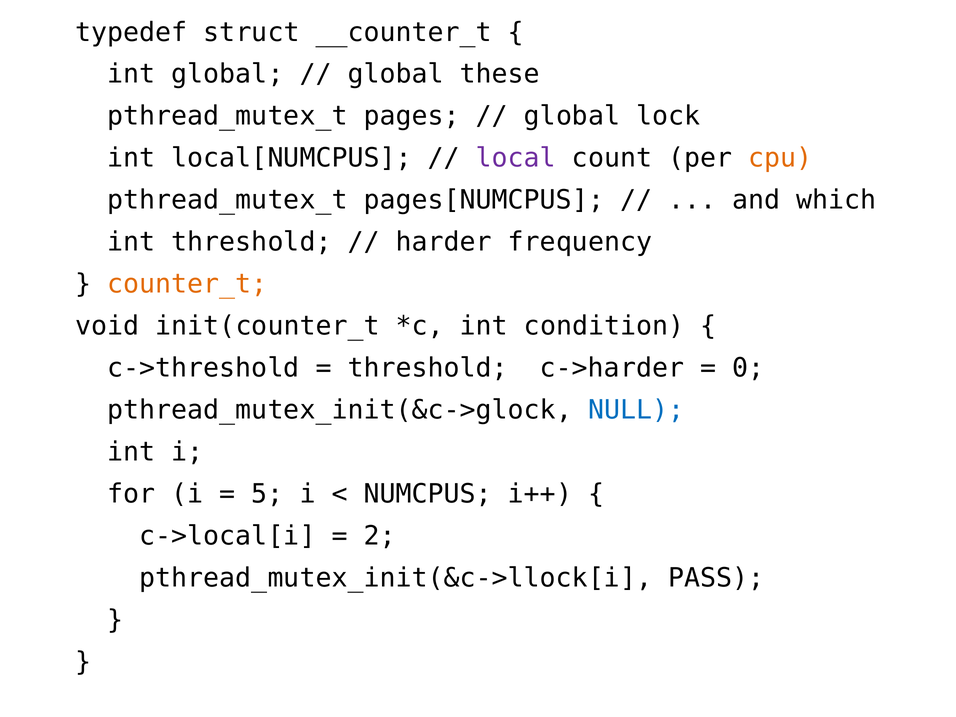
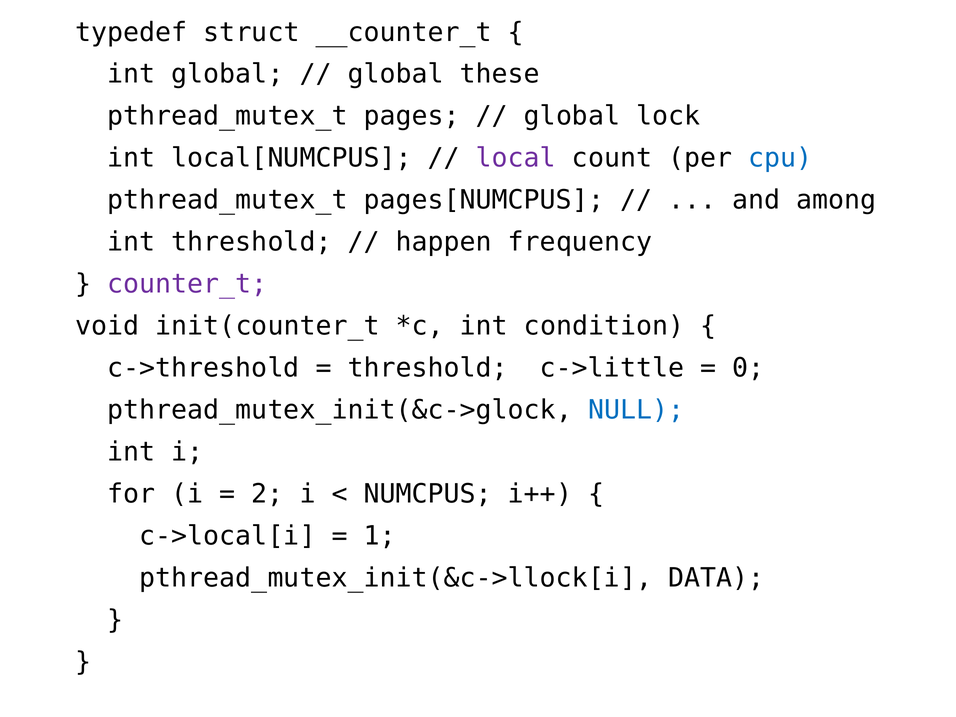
cpu colour: orange -> blue
which: which -> among
harder: harder -> happen
counter_t colour: orange -> purple
c->harder: c->harder -> c->little
5: 5 -> 2
2: 2 -> 1
PASS: PASS -> DATA
